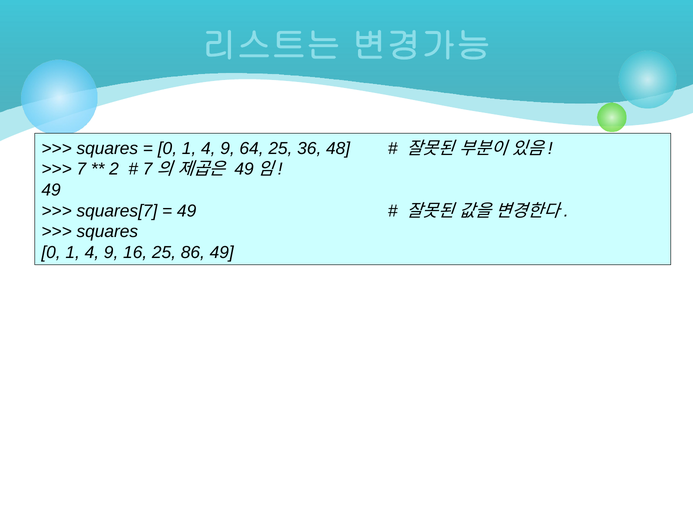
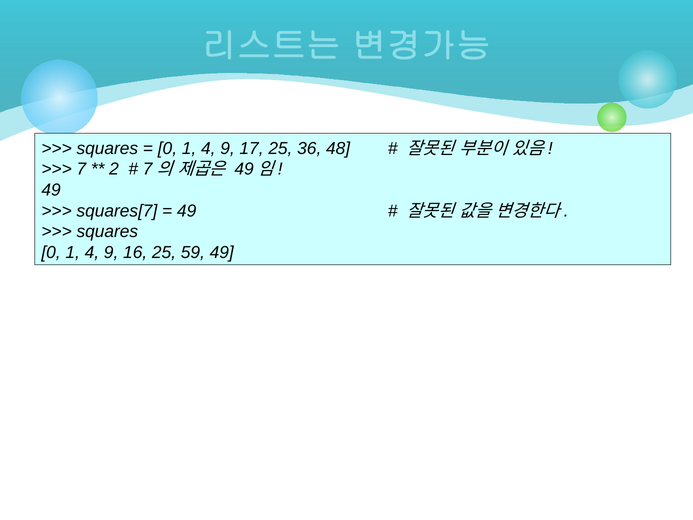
64: 64 -> 17
86: 86 -> 59
